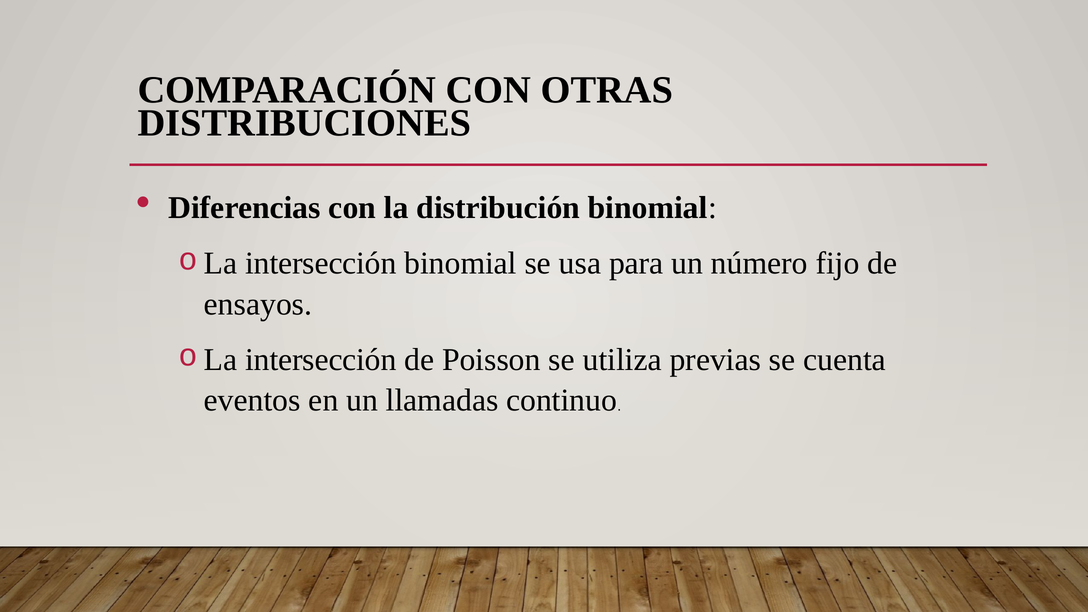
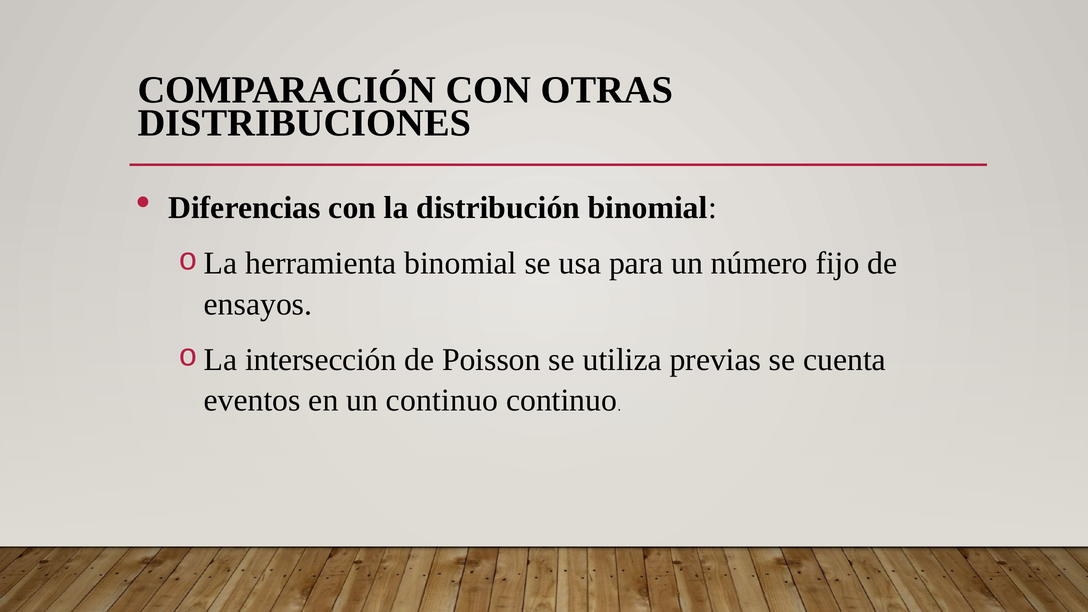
intersección at (321, 263): intersección -> herramienta
un llamadas: llamadas -> continuo
